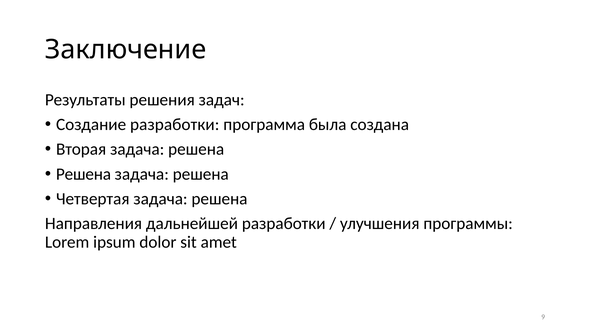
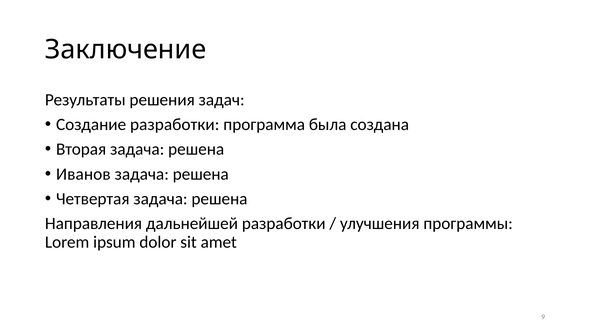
Решена at (83, 174): Решена -> Иванов
